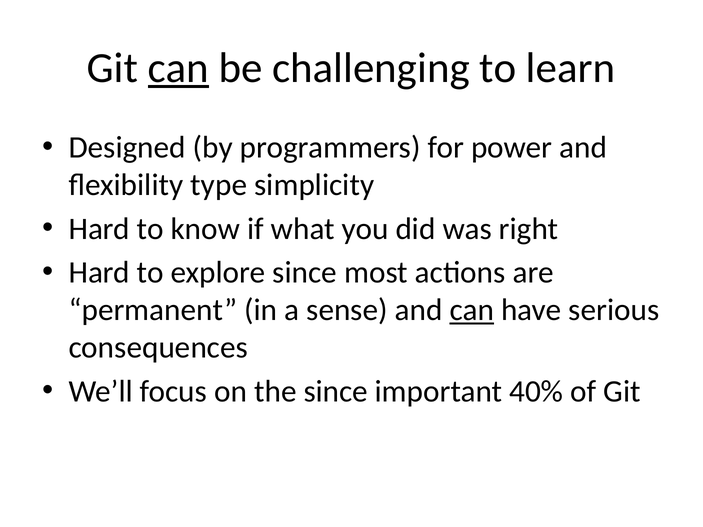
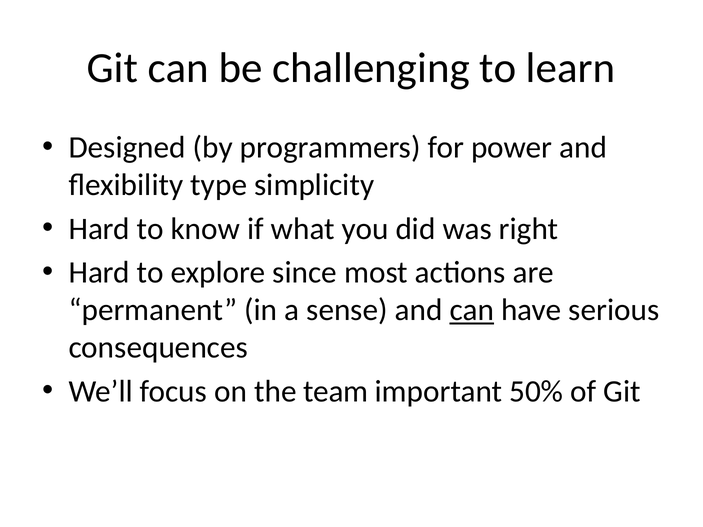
can at (178, 68) underline: present -> none
the since: since -> team
40%: 40% -> 50%
